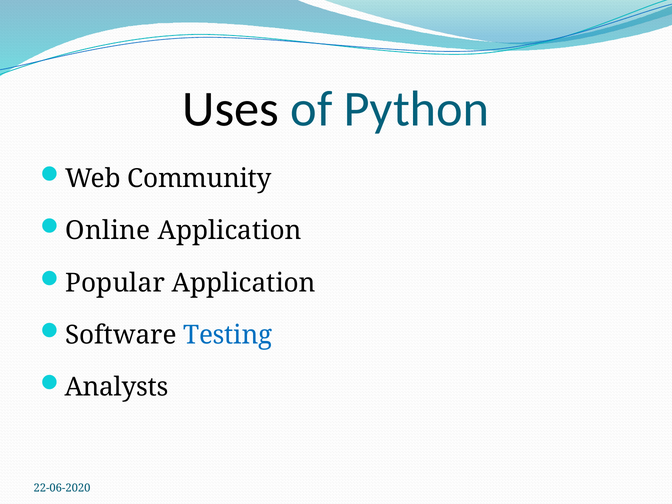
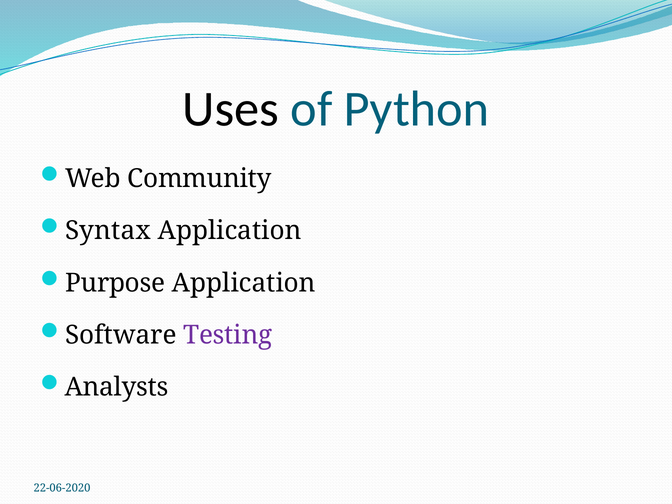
Online: Online -> Syntax
Popular: Popular -> Purpose
Testing colour: blue -> purple
